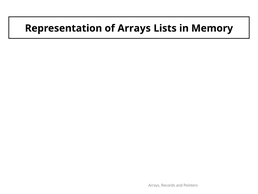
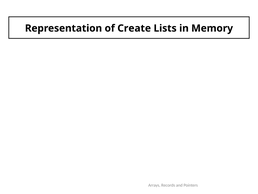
of Arrays: Arrays -> Create
